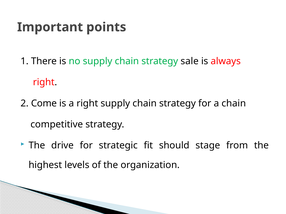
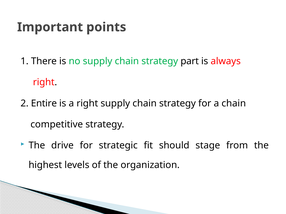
sale: sale -> part
Come: Come -> Entire
